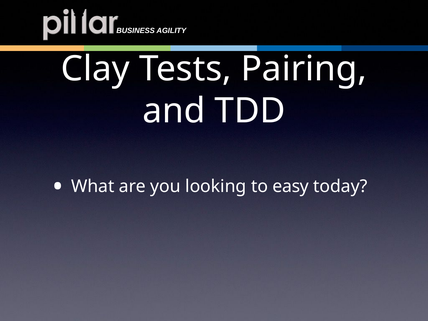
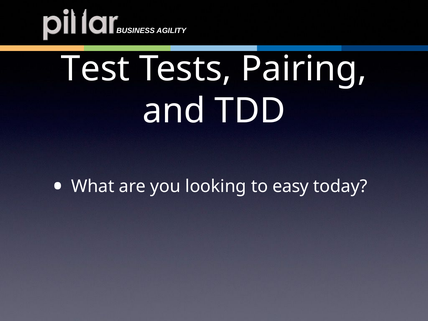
Clay: Clay -> Test
